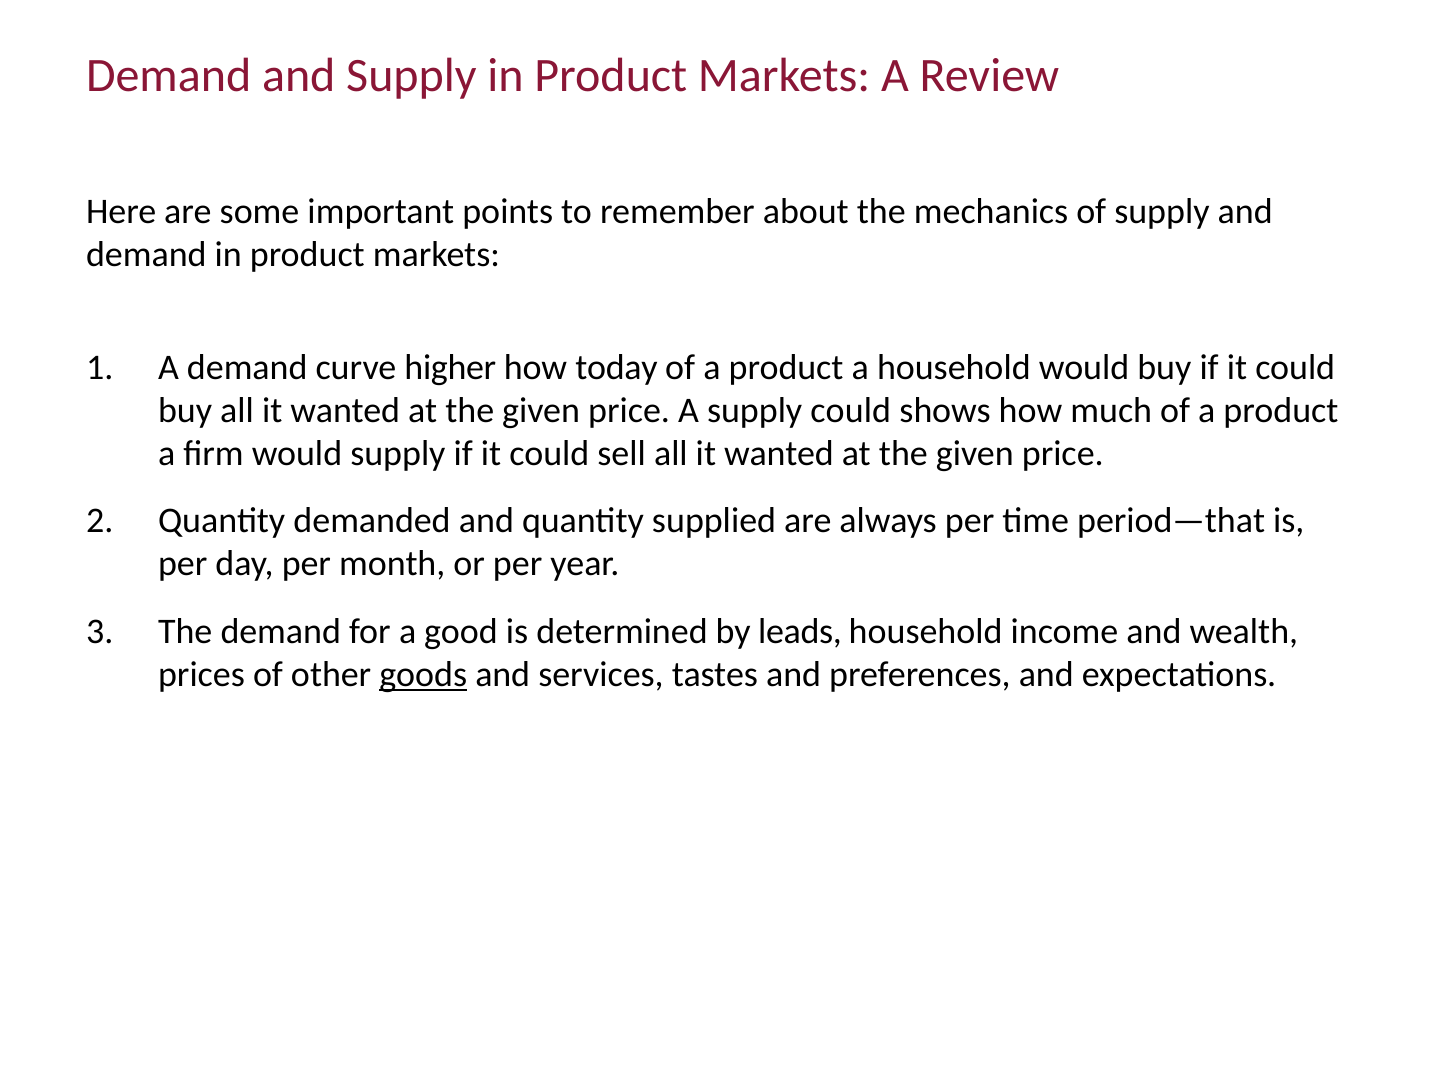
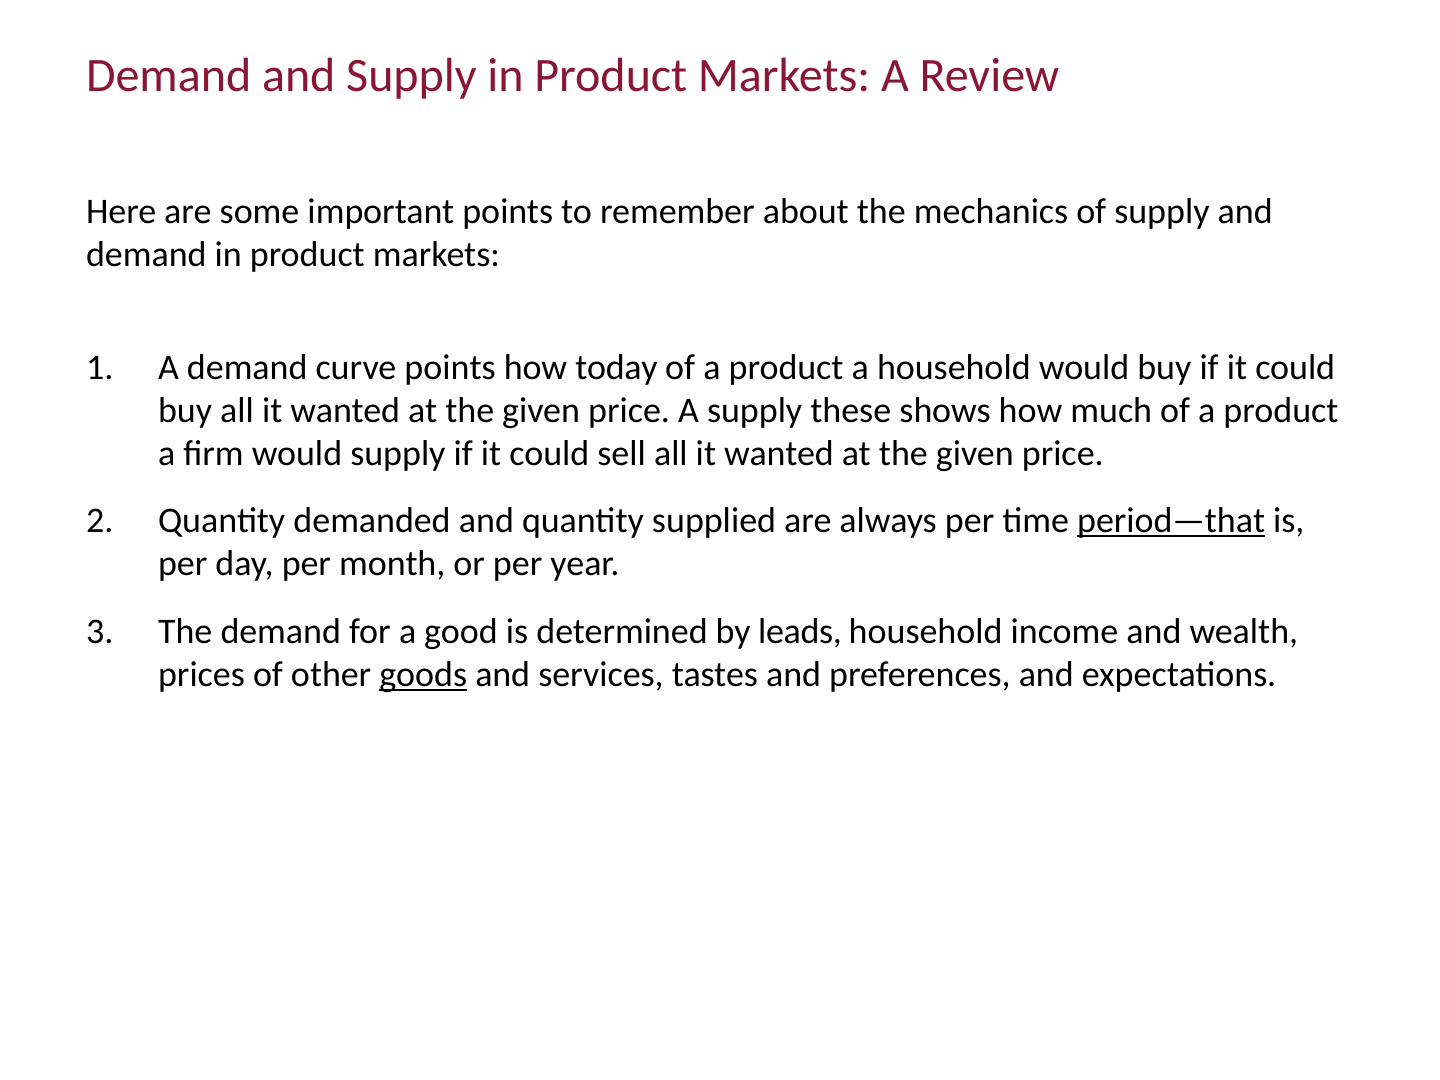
curve higher: higher -> points
supply could: could -> these
period—that underline: none -> present
